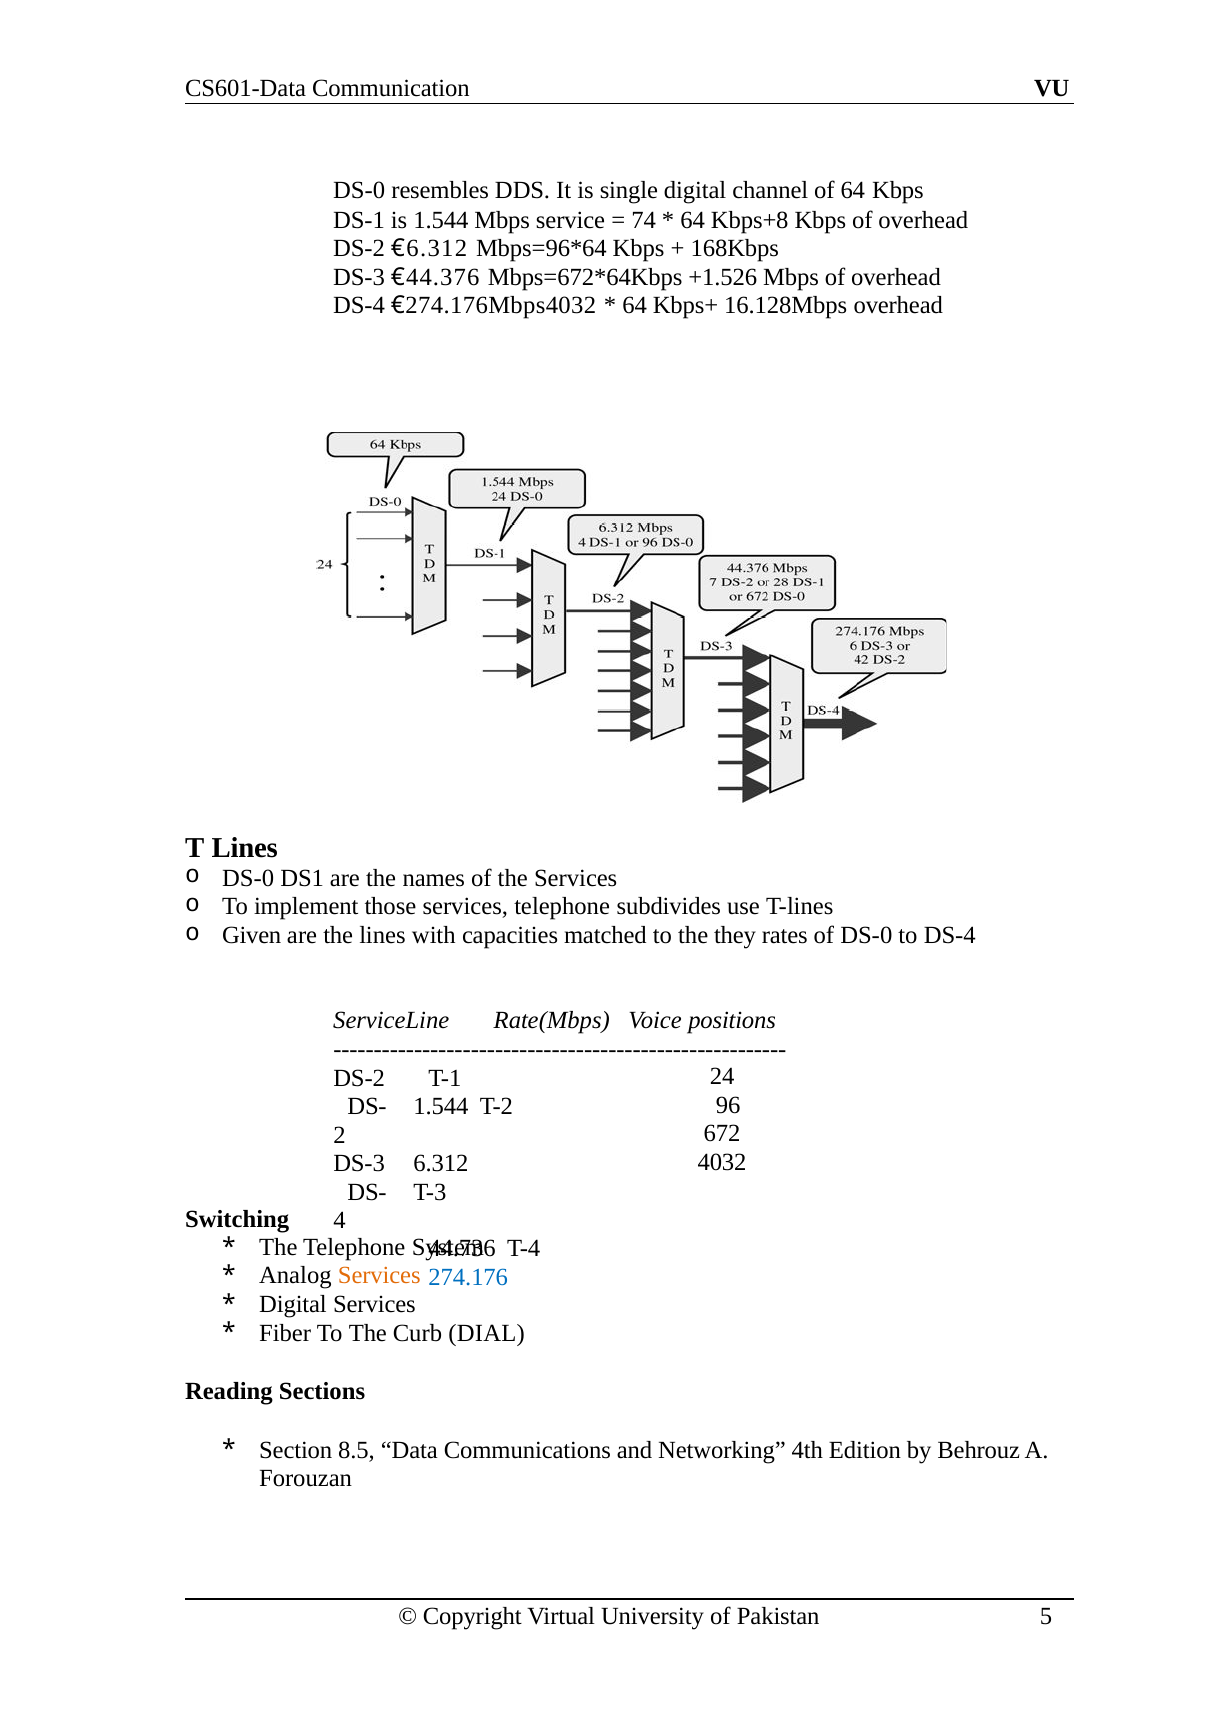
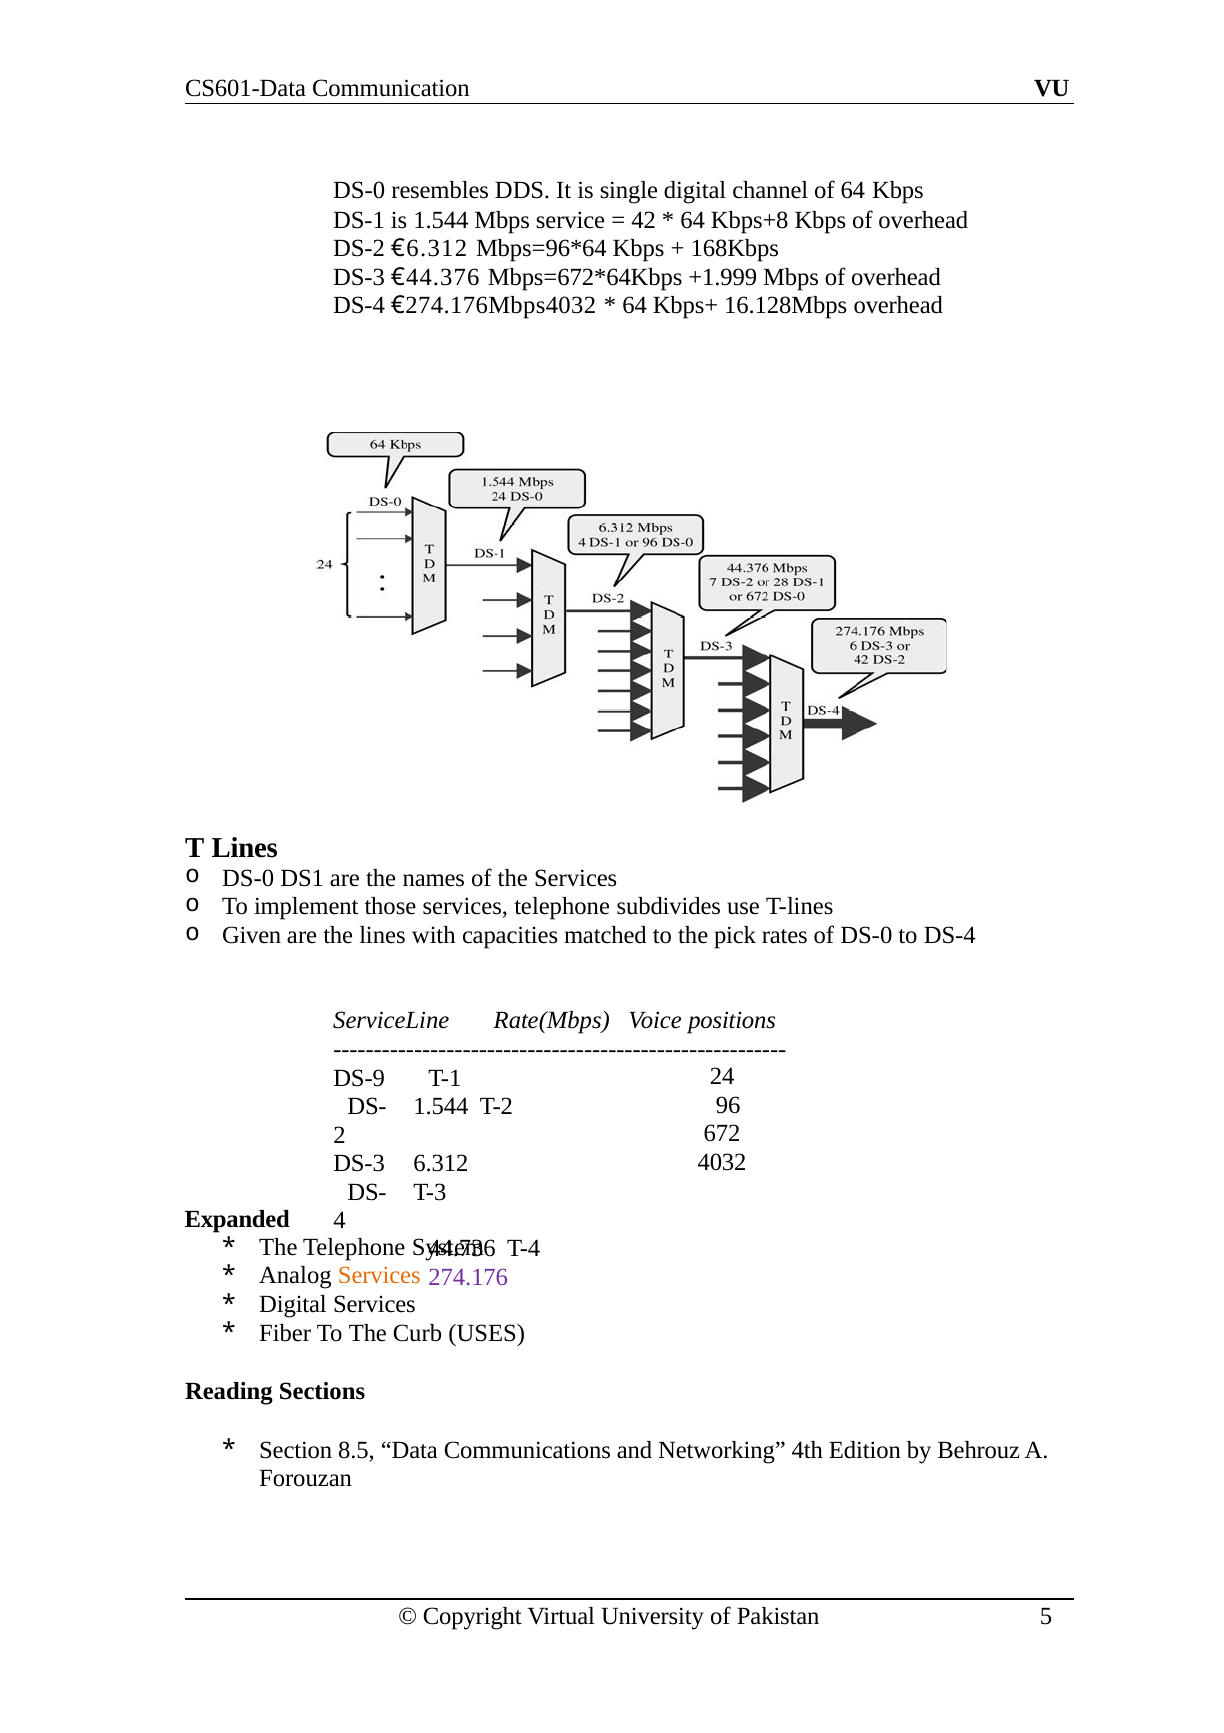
74: 74 -> 42
+1.526: +1.526 -> +1.999
they: they -> pick
DS-2 at (359, 1078): DS-2 -> DS-9
Switching: Switching -> Expanded
274.176 colour: blue -> purple
DIAL: DIAL -> USES
